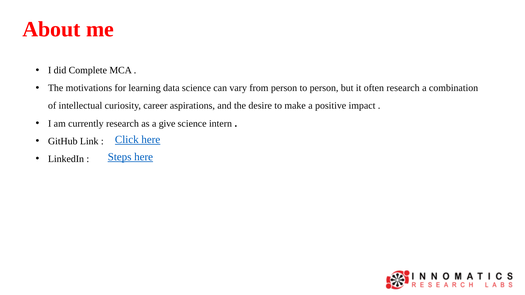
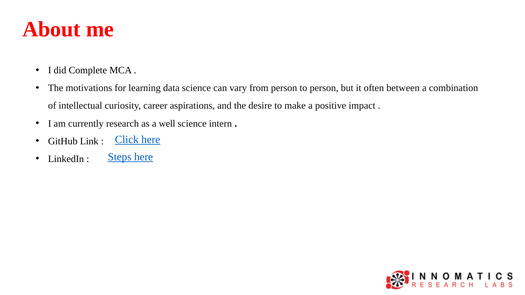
often research: research -> between
give: give -> well
